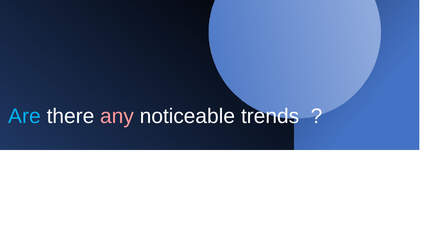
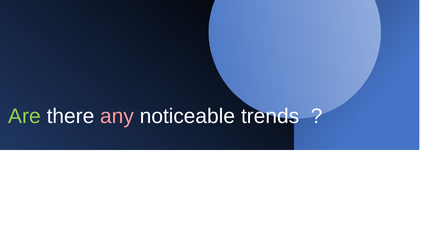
Are colour: light blue -> light green
